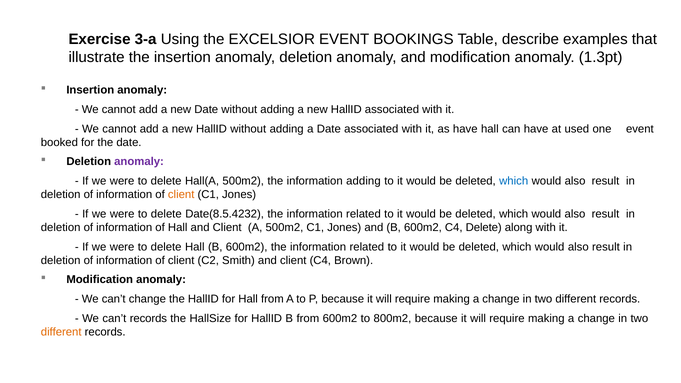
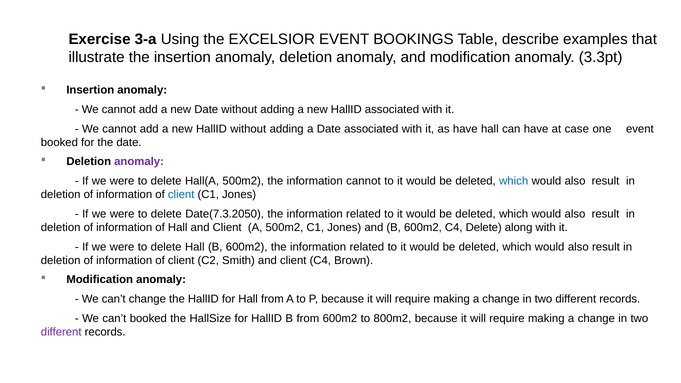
1.3pt: 1.3pt -> 3.3pt
used: used -> case
information adding: adding -> cannot
client at (181, 195) colour: orange -> blue
Date(8.5.4232: Date(8.5.4232 -> Date(7.3.2050
can’t records: records -> booked
different at (61, 332) colour: orange -> purple
